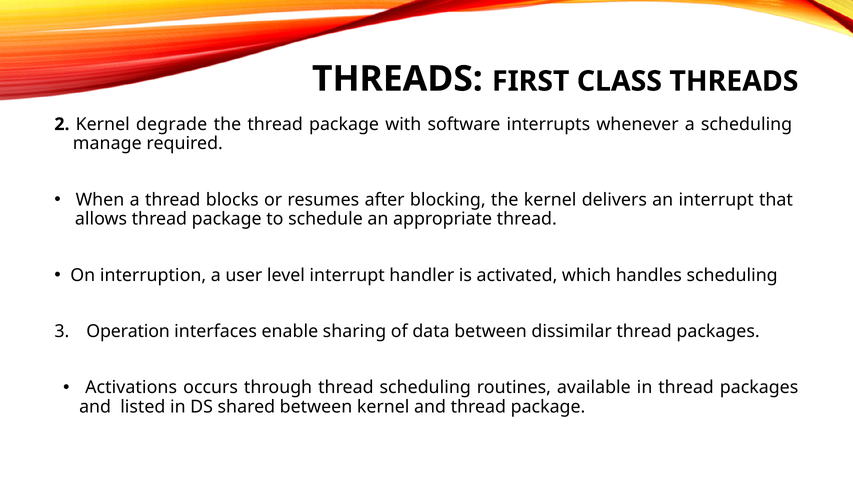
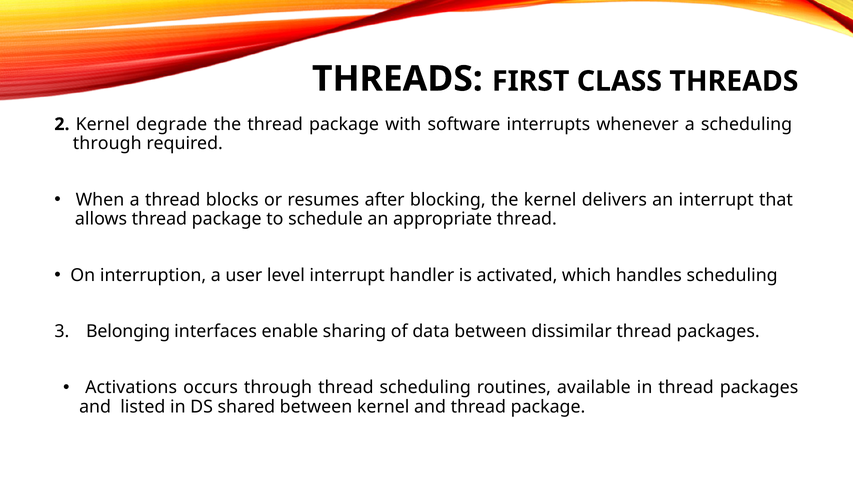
manage at (107, 143): manage -> through
Operation: Operation -> Belonging
